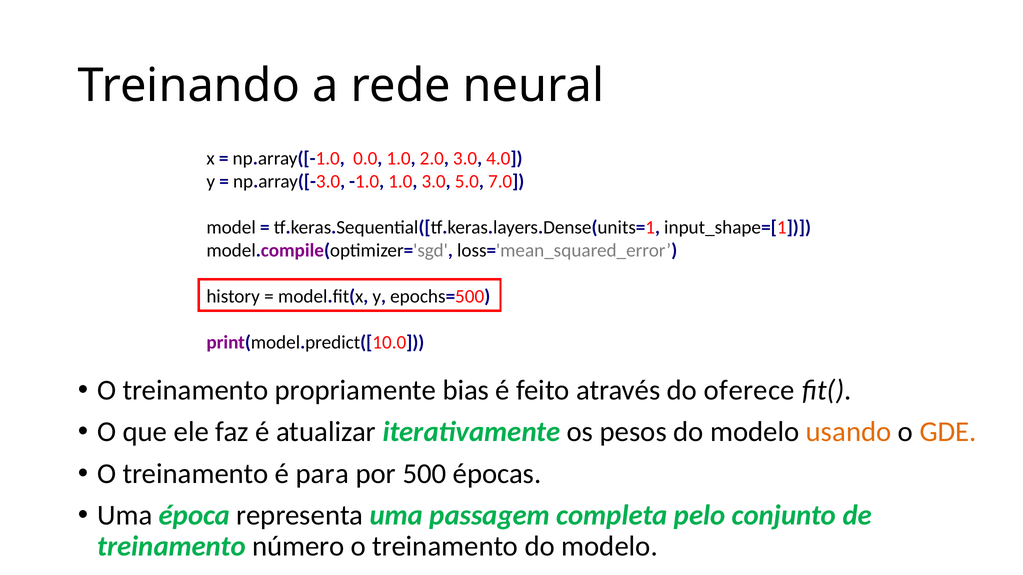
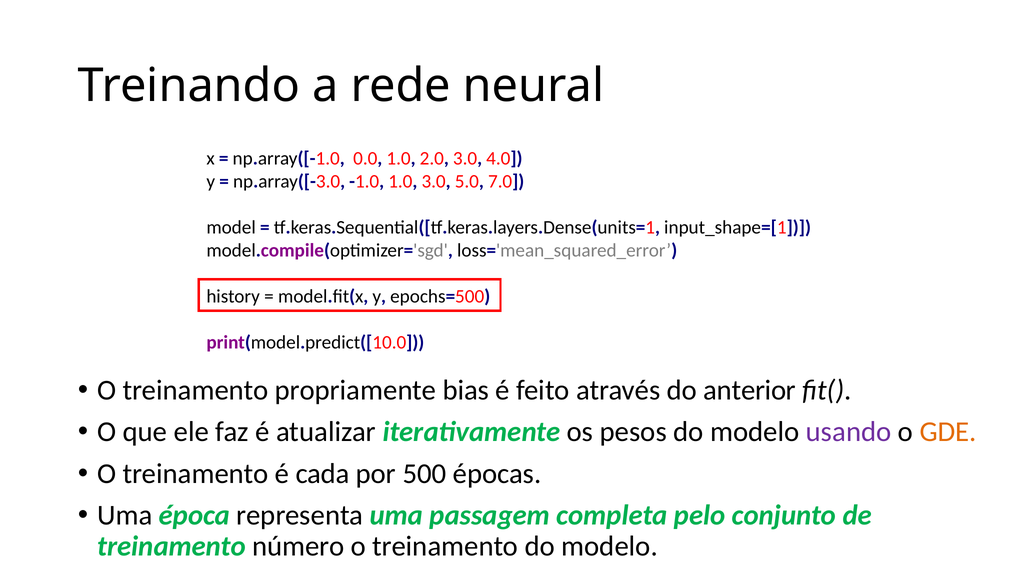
oferece: oferece -> anterior
usando colour: orange -> purple
para: para -> cada
